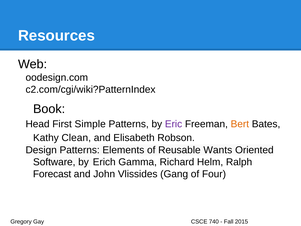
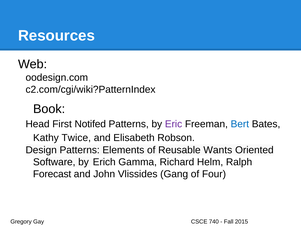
Simple: Simple -> Notifed
Bert colour: orange -> blue
Clean: Clean -> Twice
